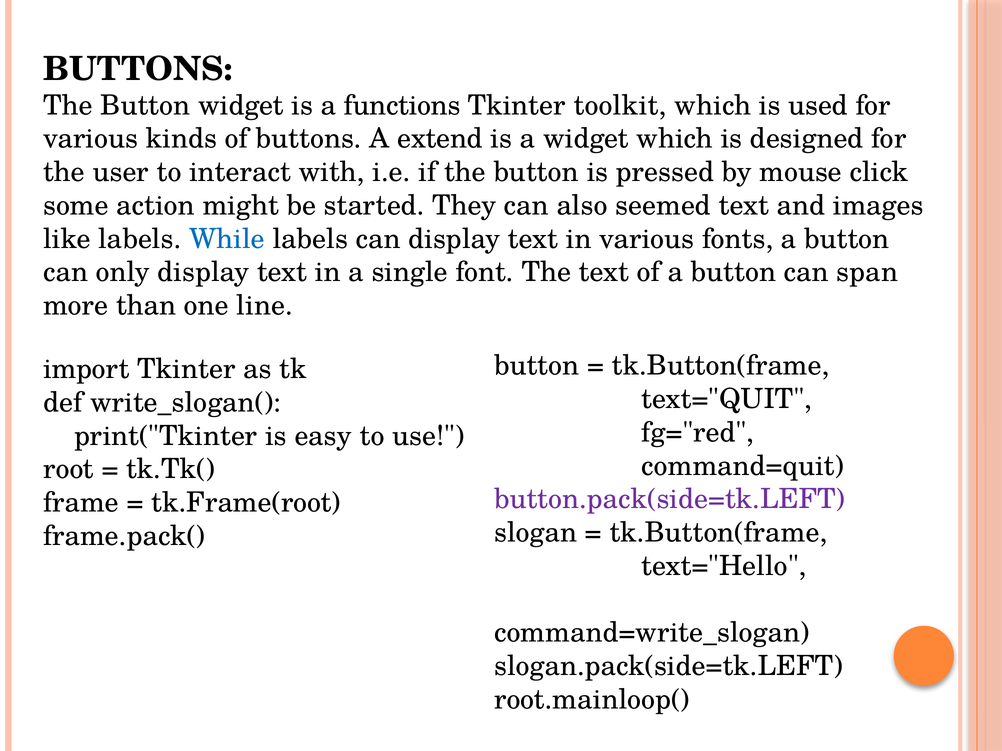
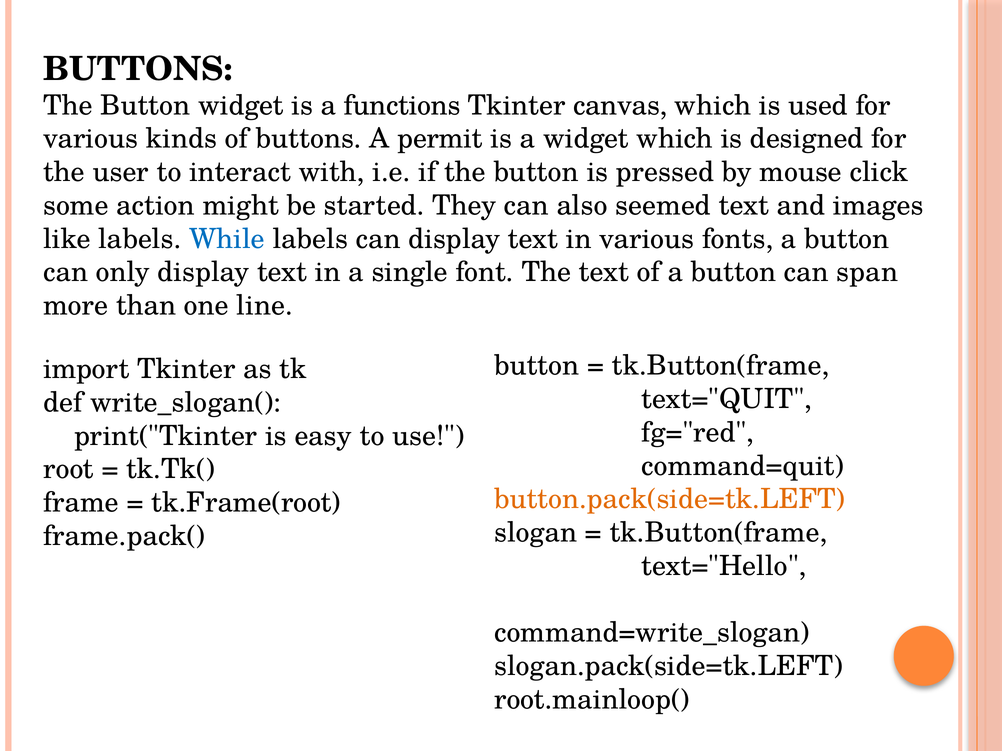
toolkit: toolkit -> canvas
extend: extend -> permit
button.pack(side=tk.LEFT colour: purple -> orange
